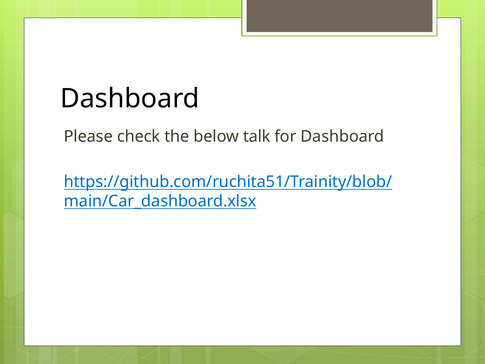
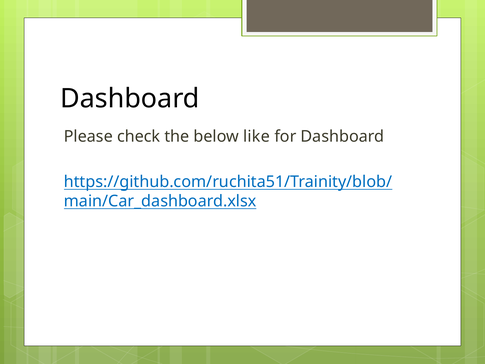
talk: talk -> like
